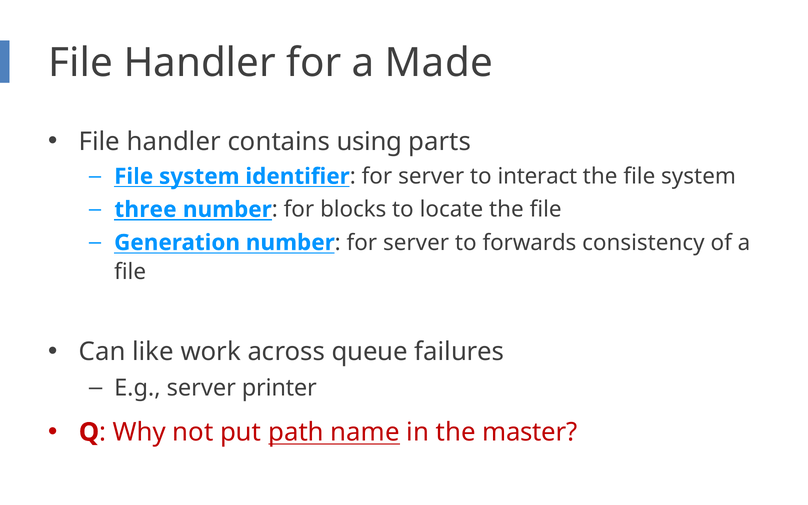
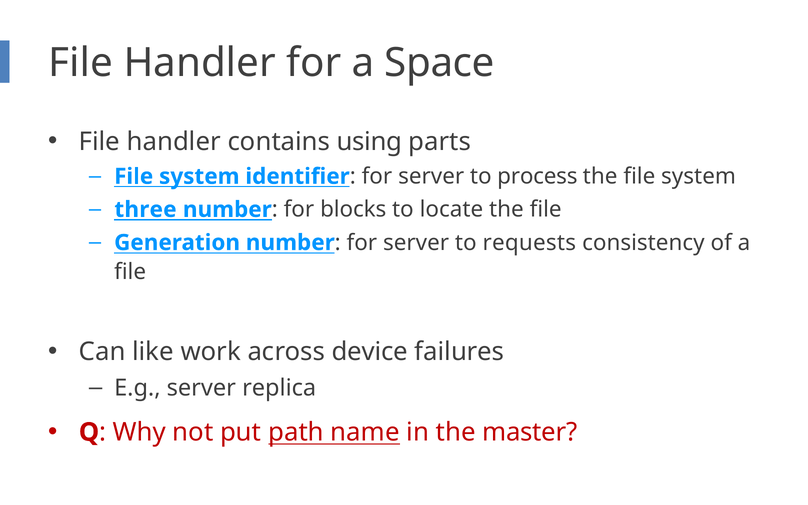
Made: Made -> Space
interact: interact -> process
forwards: forwards -> requests
queue: queue -> device
printer: printer -> replica
